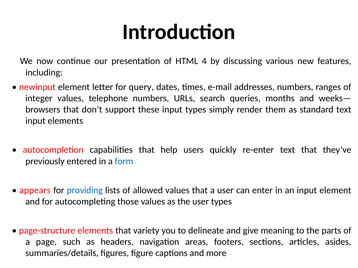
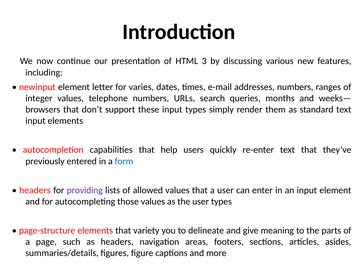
4: 4 -> 3
query: query -> varies
appears at (35, 190): appears -> headers
providing colour: blue -> purple
